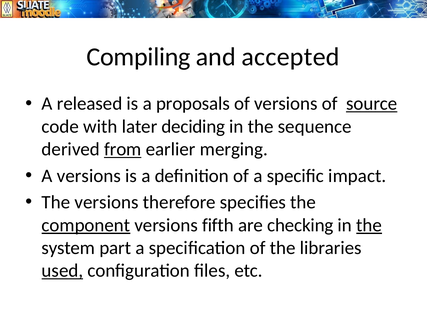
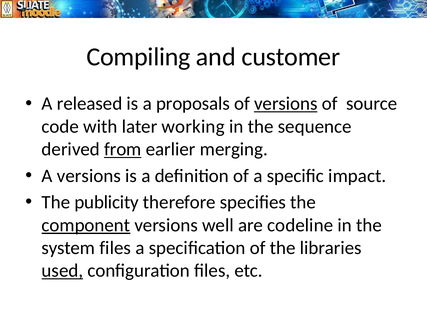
accepted: accepted -> customer
versions at (286, 104) underline: none -> present
source underline: present -> none
deciding: deciding -> working
The versions: versions -> publicity
fifth: fifth -> well
checking: checking -> codeline
the at (369, 225) underline: present -> none
system part: part -> files
